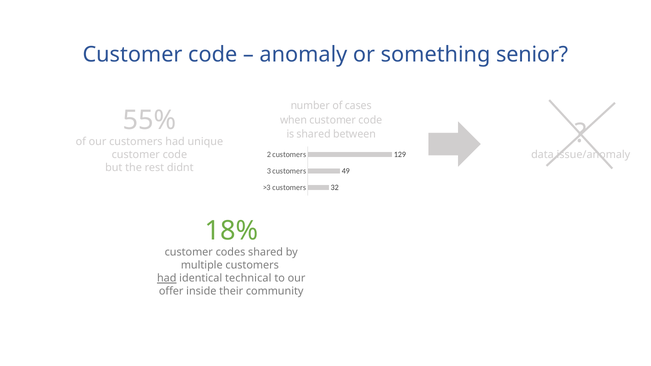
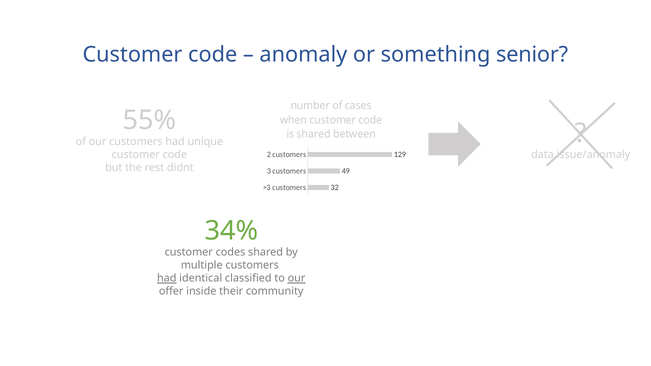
18%: 18% -> 34%
technical: technical -> classified
our at (297, 278) underline: none -> present
